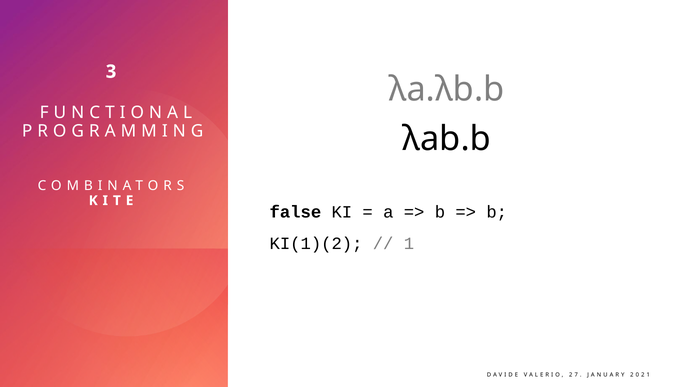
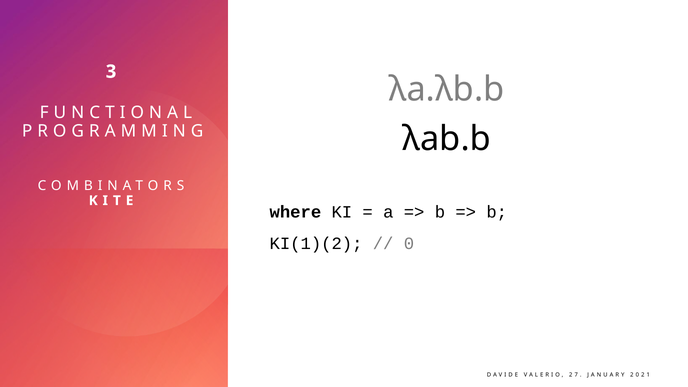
false: false -> where
1 at (409, 244): 1 -> 0
